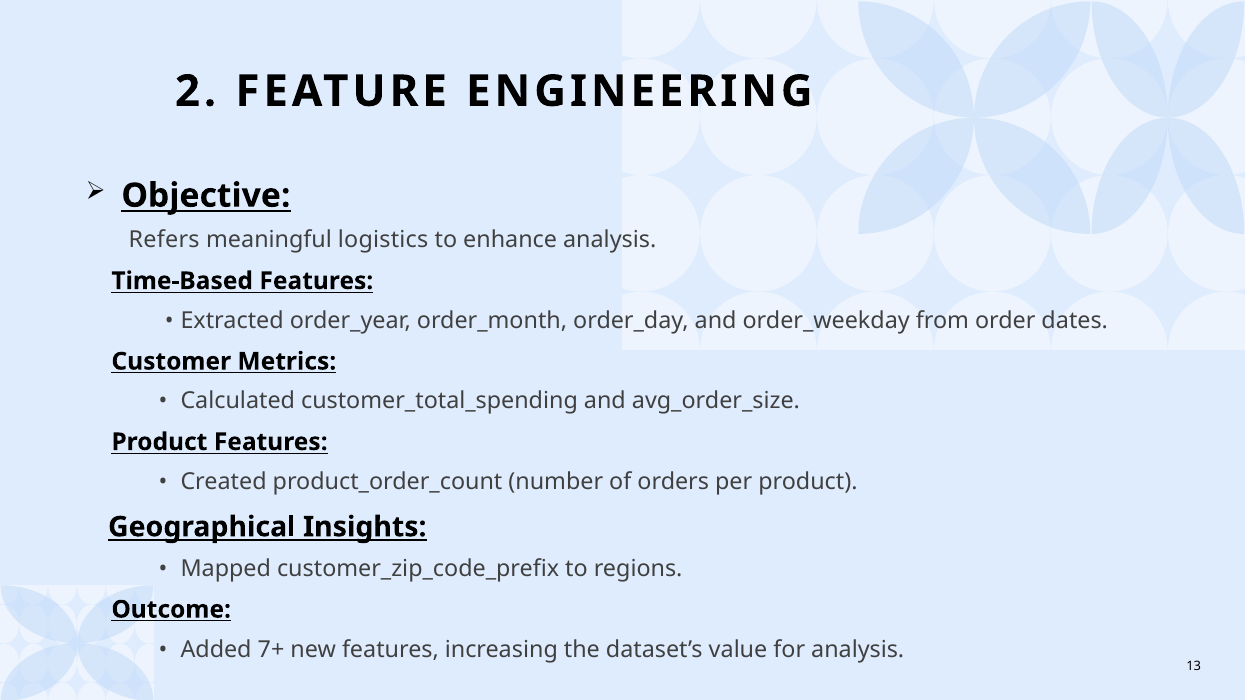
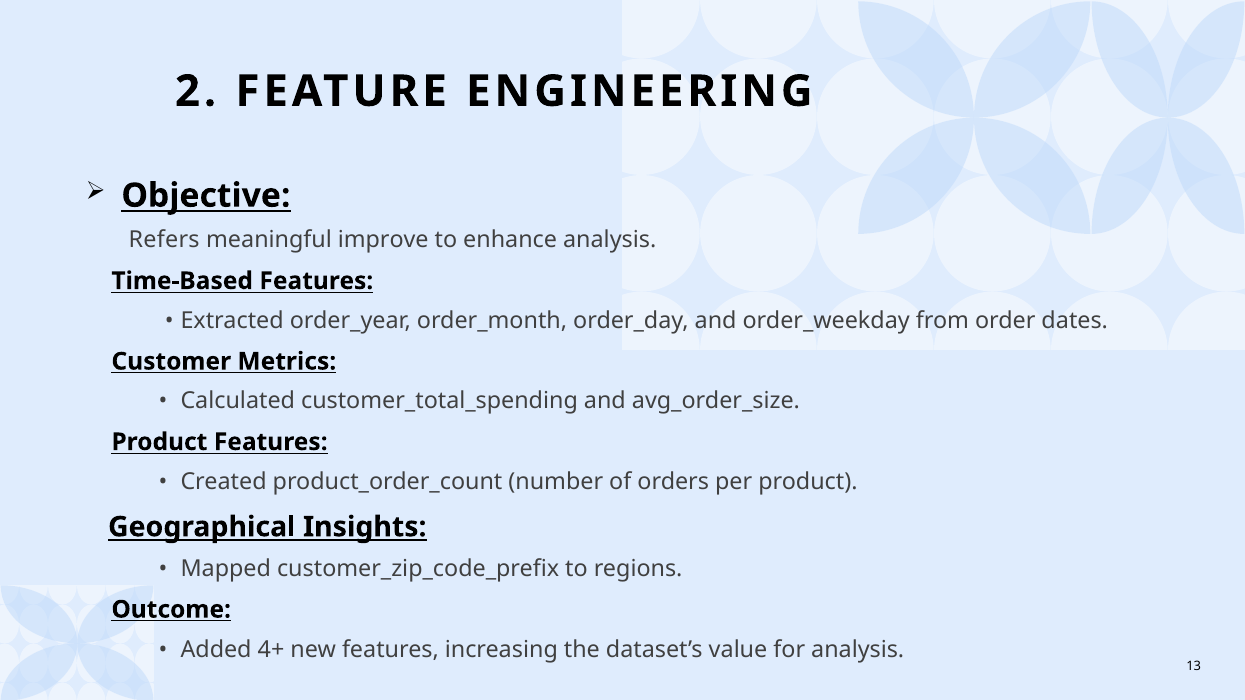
logistics: logistics -> improve
7+: 7+ -> 4+
